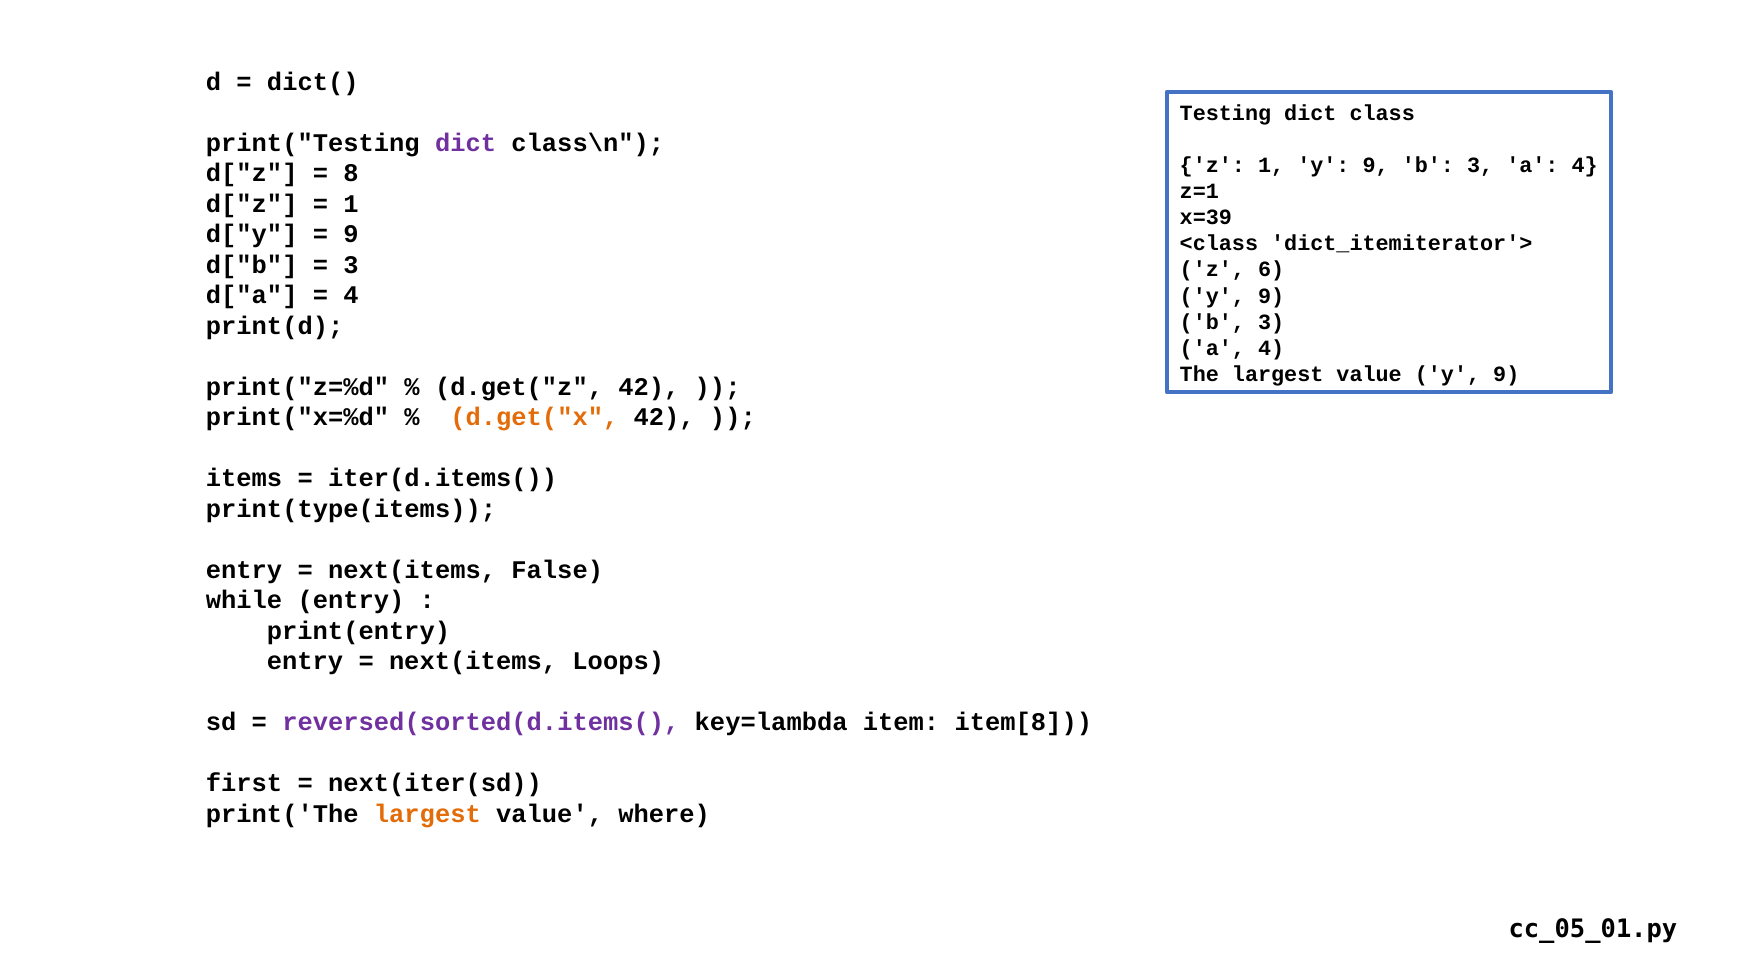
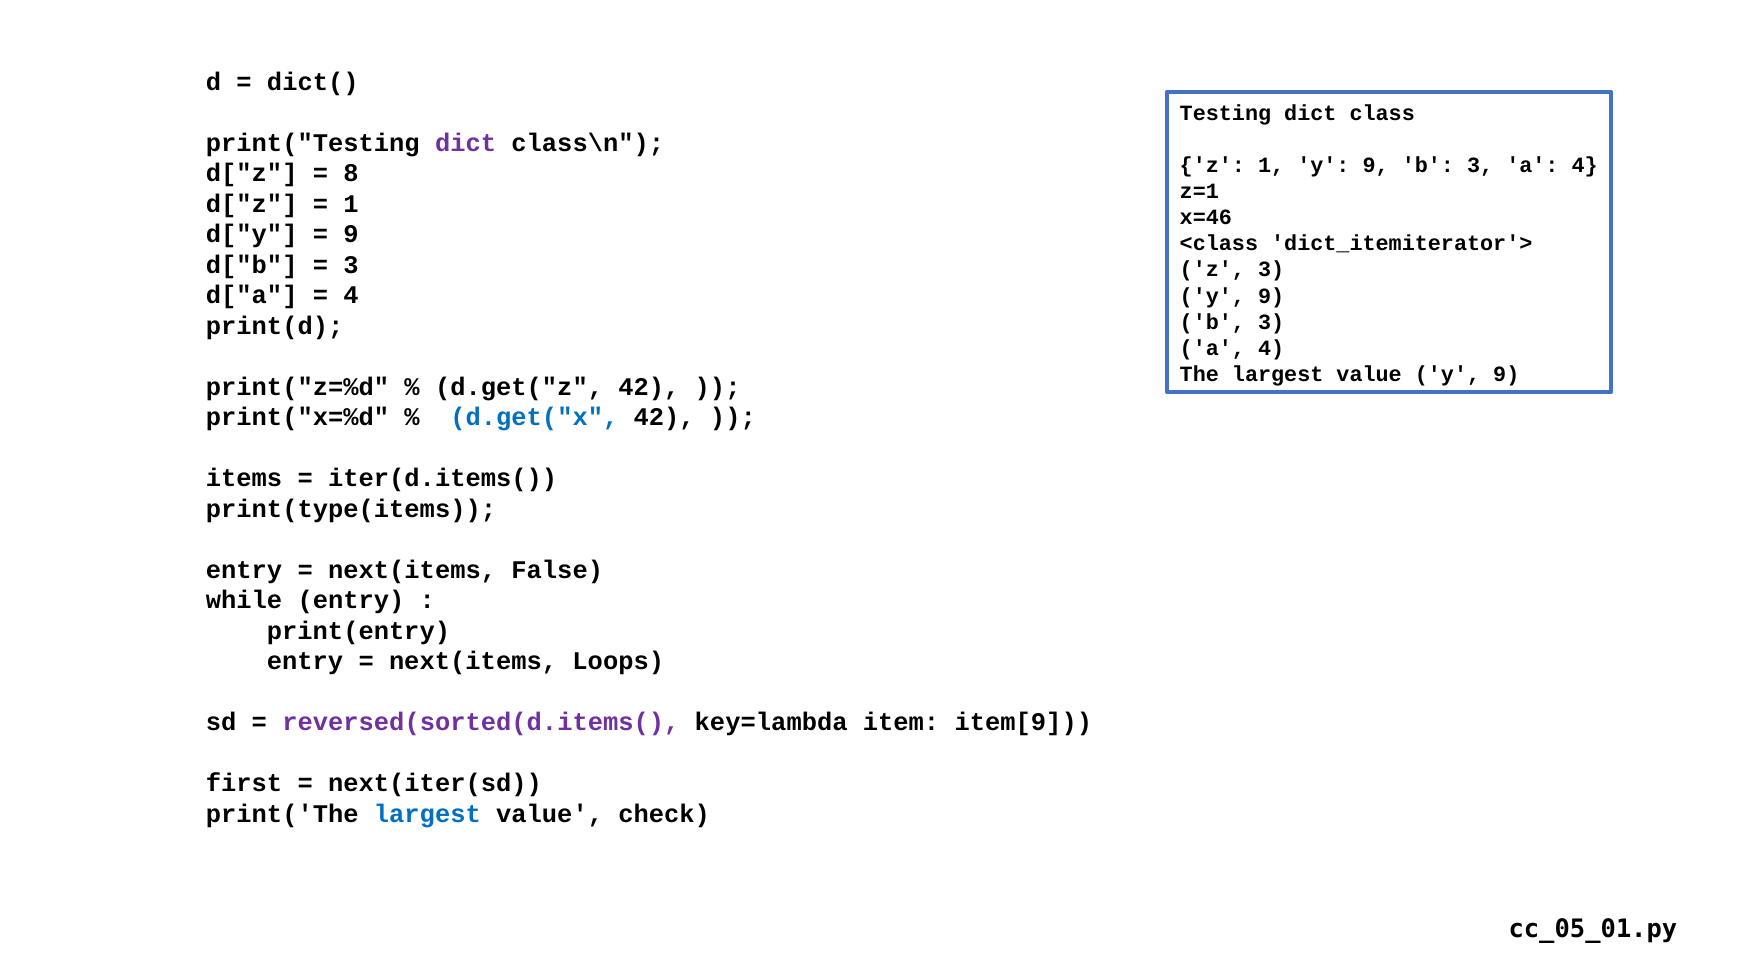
x=39: x=39 -> x=46
z 6: 6 -> 3
d.get("x colour: orange -> blue
item[8: item[8 -> item[9
largest at (427, 814) colour: orange -> blue
where: where -> check
